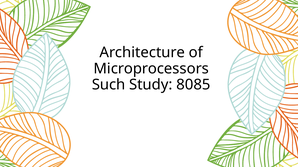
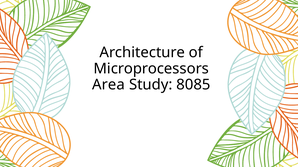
Such: Such -> Area
